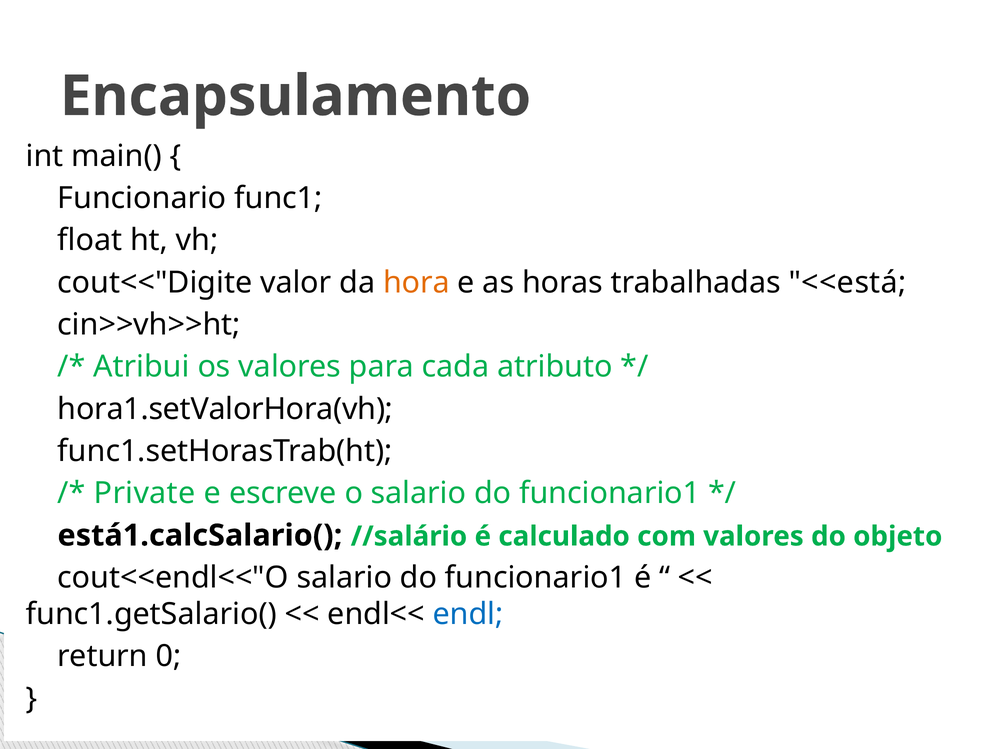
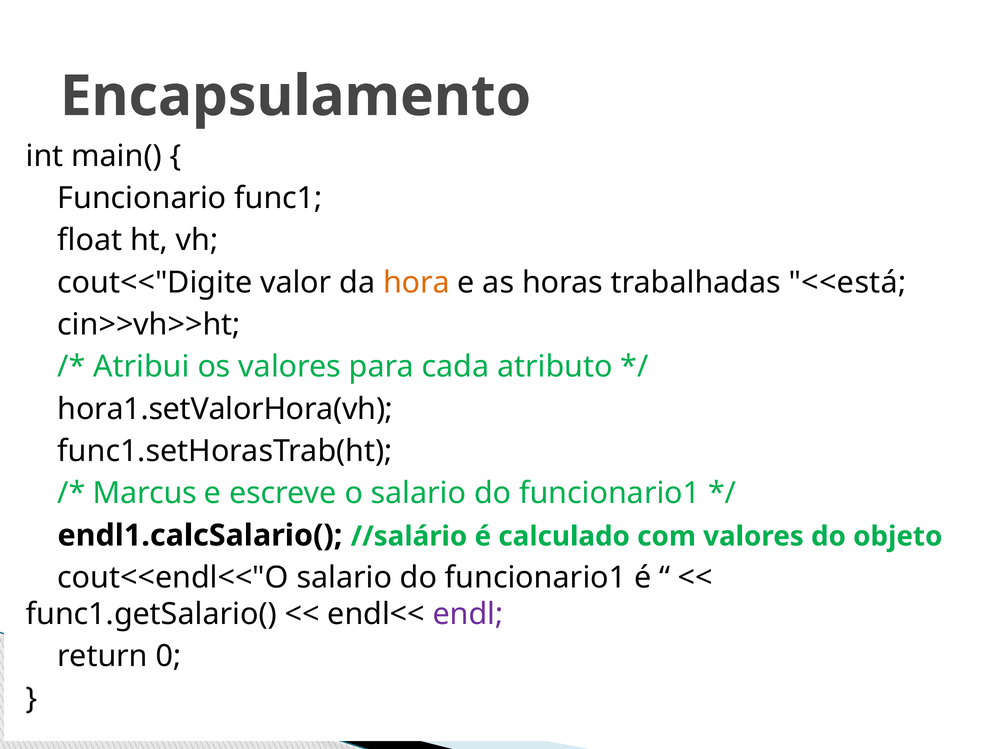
Private: Private -> Marcus
está1.calcSalario(: está1.calcSalario( -> endl1.calcSalario(
endl colour: blue -> purple
